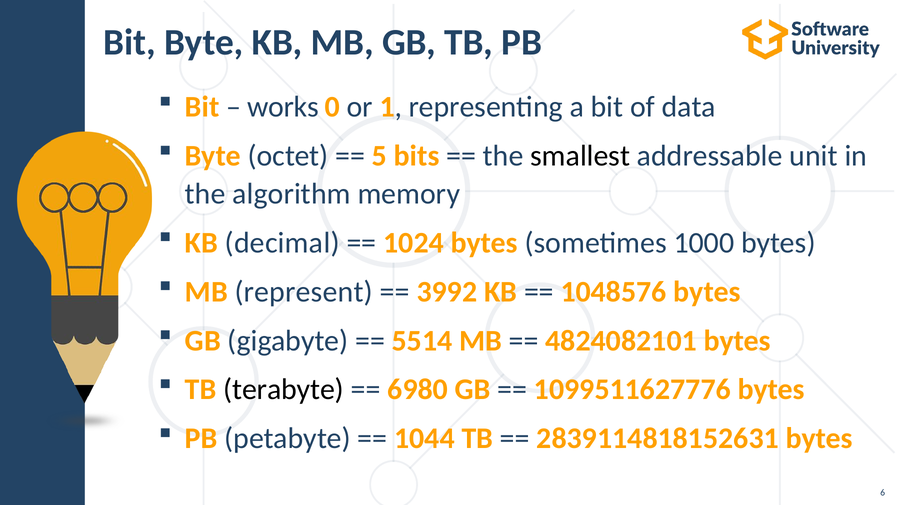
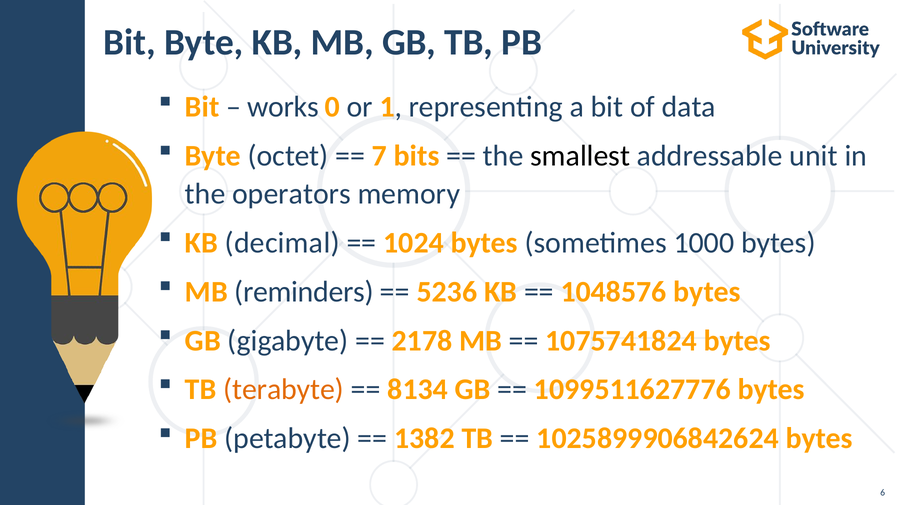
5: 5 -> 7
algorithm: algorithm -> operators
represent: represent -> reminders
3992: 3992 -> 5236
5514: 5514 -> 2178
4824082101: 4824082101 -> 1075741824
terabyte colour: black -> orange
6980: 6980 -> 8134
1044: 1044 -> 1382
2839114818152631: 2839114818152631 -> 1025899906842624
